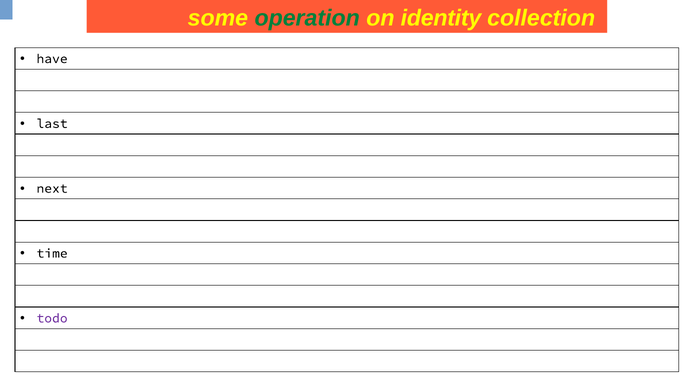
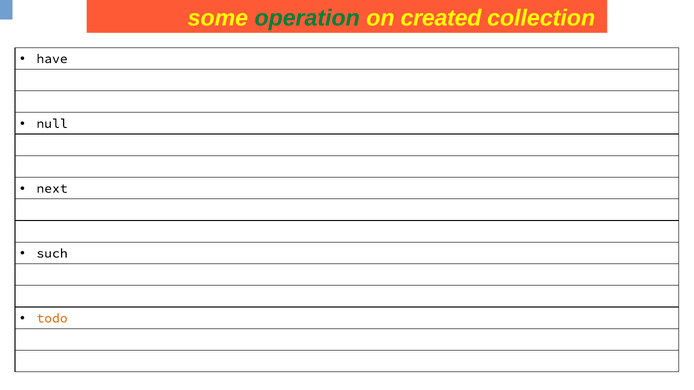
identity: identity -> created
last: last -> null
time: time -> such
todo colour: purple -> orange
